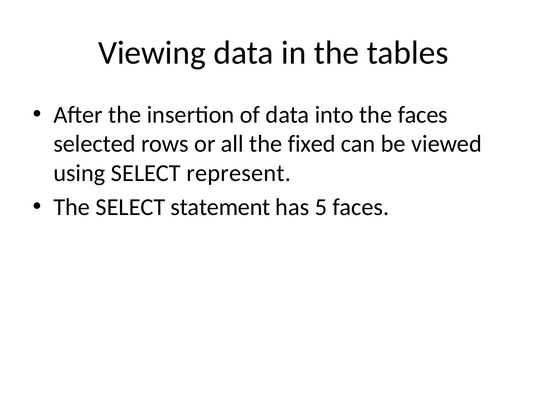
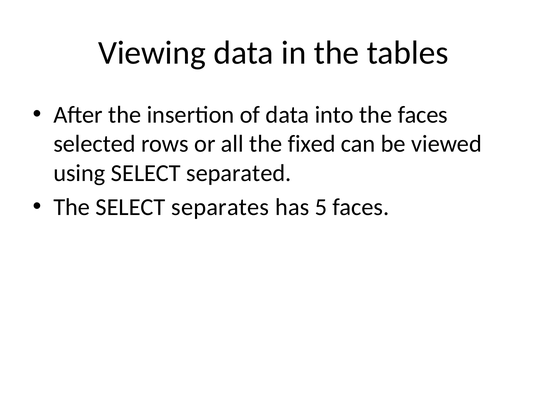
represent: represent -> separated
statement: statement -> separates
